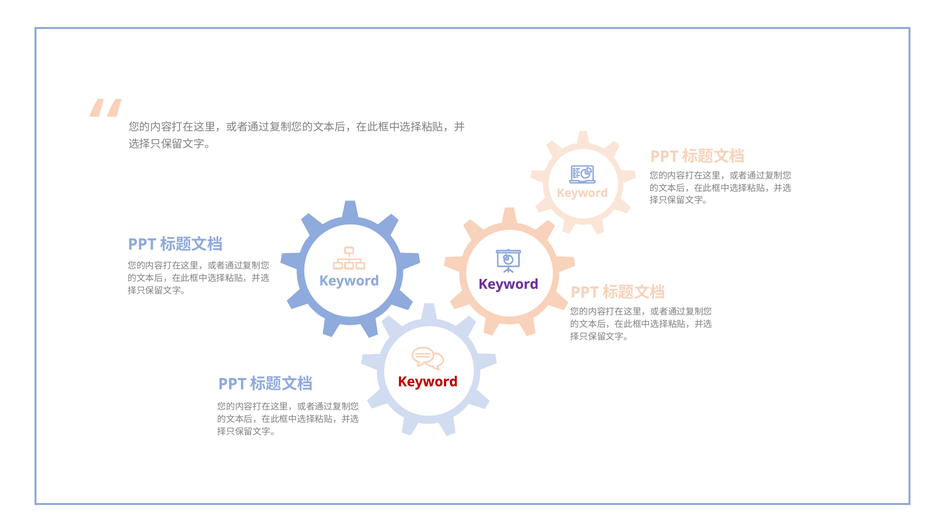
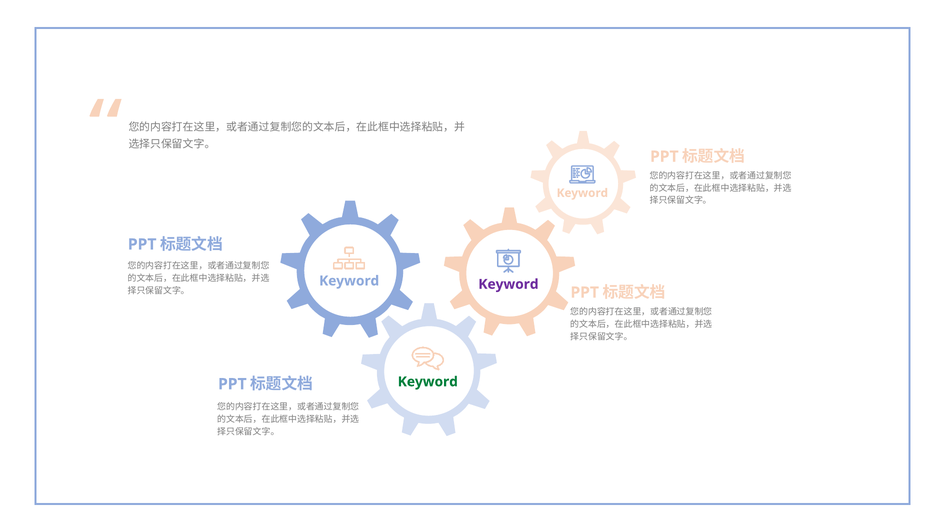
Keyword at (428, 381) colour: red -> green
